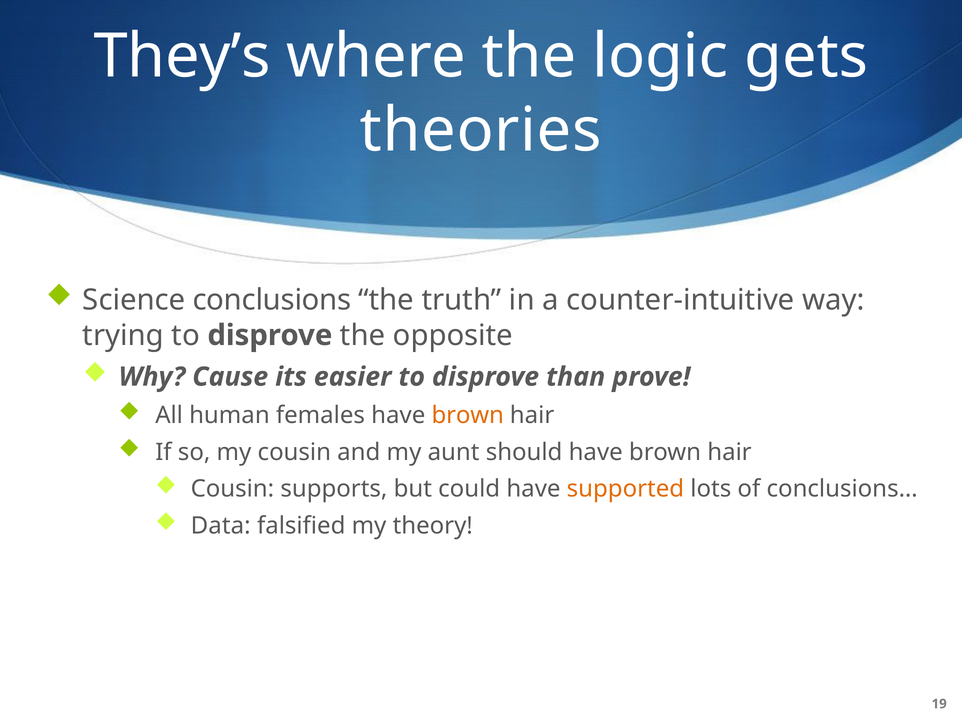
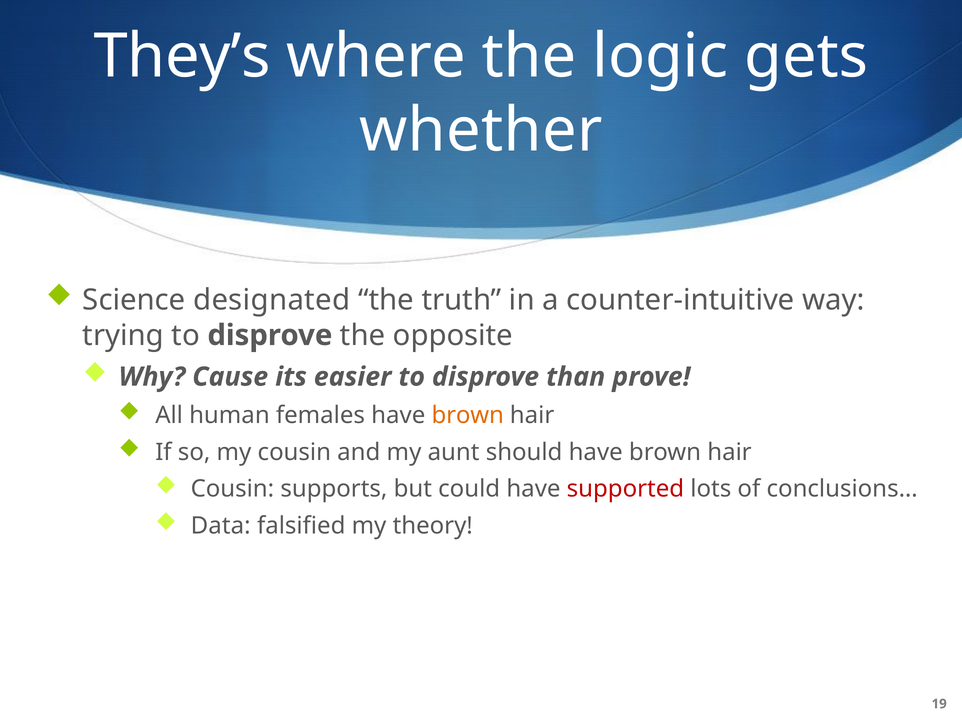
theories: theories -> whether
conclusions: conclusions -> designated
supported colour: orange -> red
